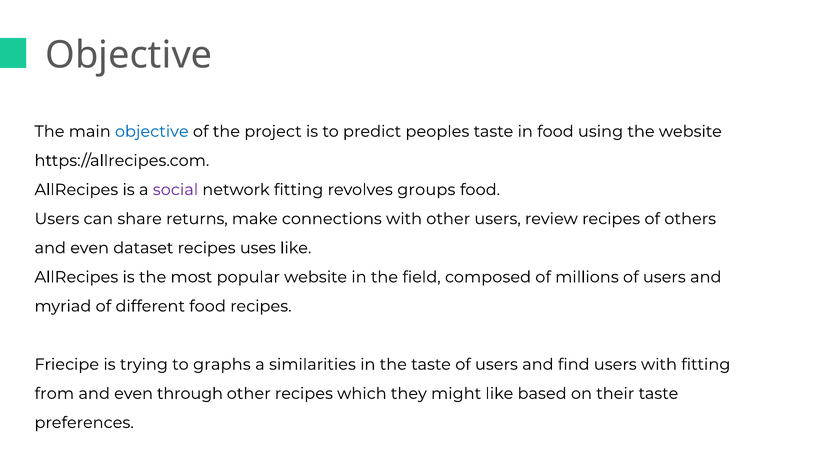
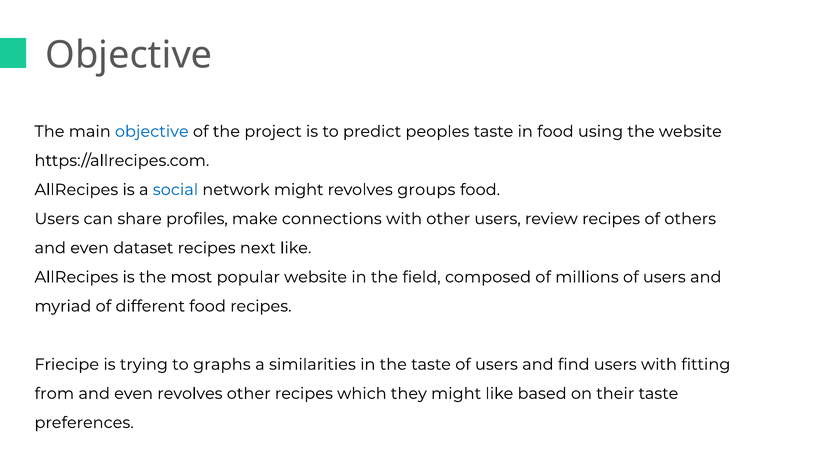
social colour: purple -> blue
network fitting: fitting -> might
returns: returns -> profiles
uses: uses -> next
even through: through -> revolves
